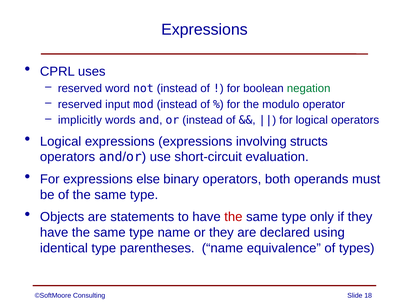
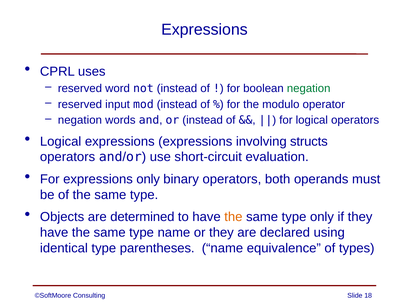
implicitly at (80, 120): implicitly -> negation
expressions else: else -> only
statements: statements -> determined
the at (233, 217) colour: red -> orange
